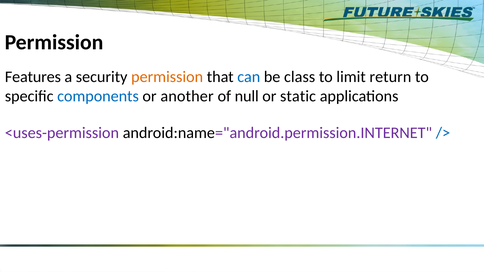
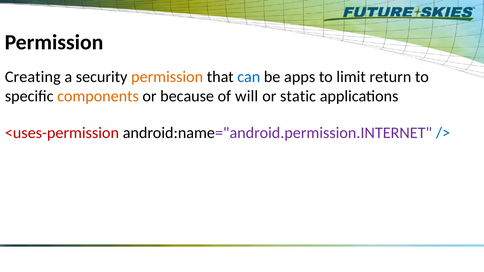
Features: Features -> Creating
class: class -> apps
components colour: blue -> orange
another: another -> because
null: null -> will
<uses-permission colour: purple -> red
